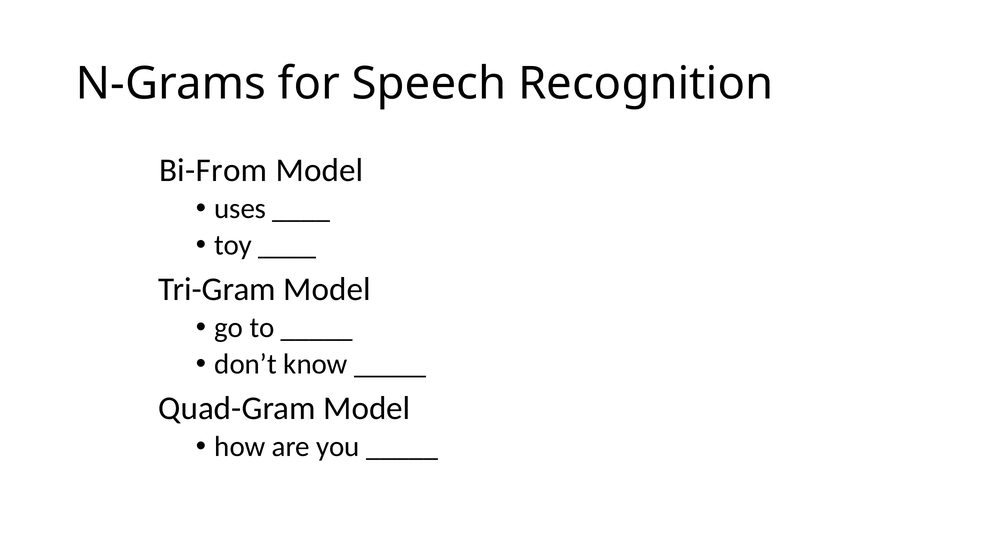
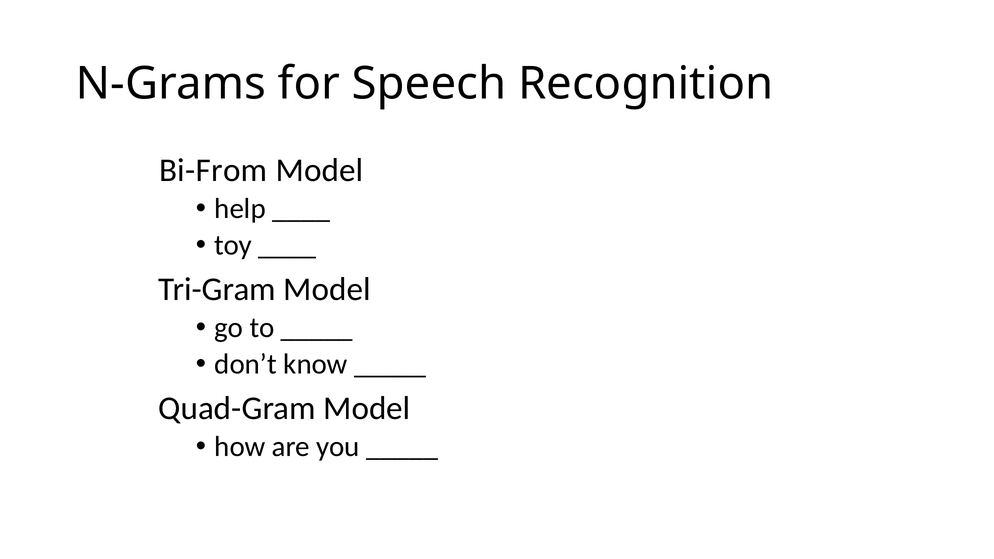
uses: uses -> help
